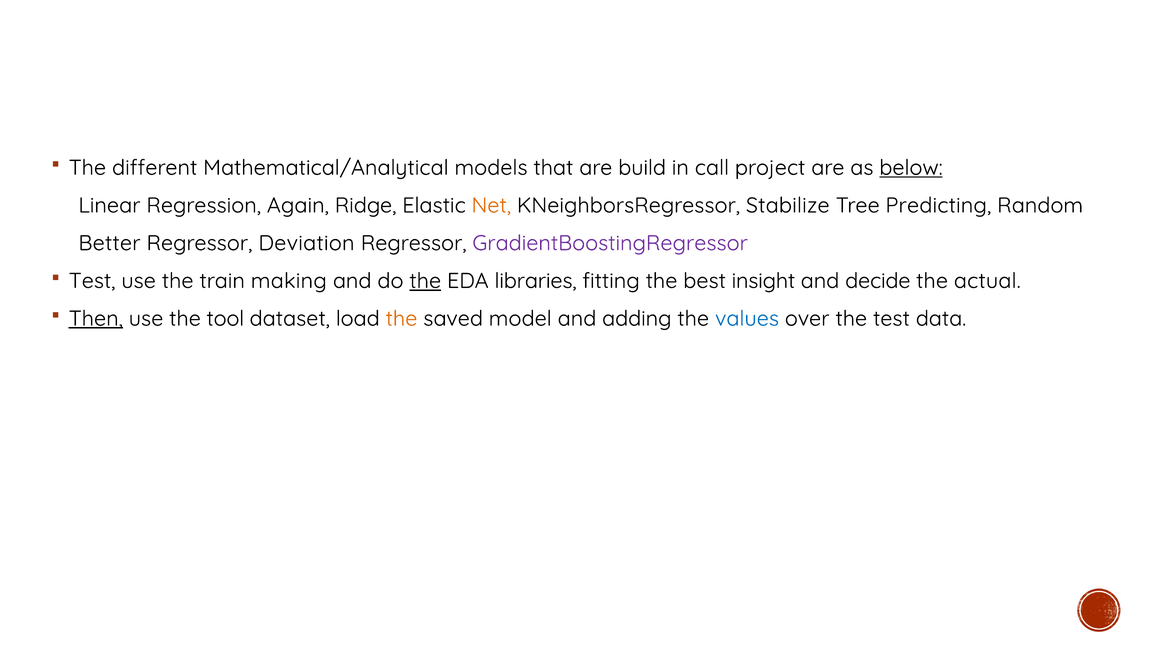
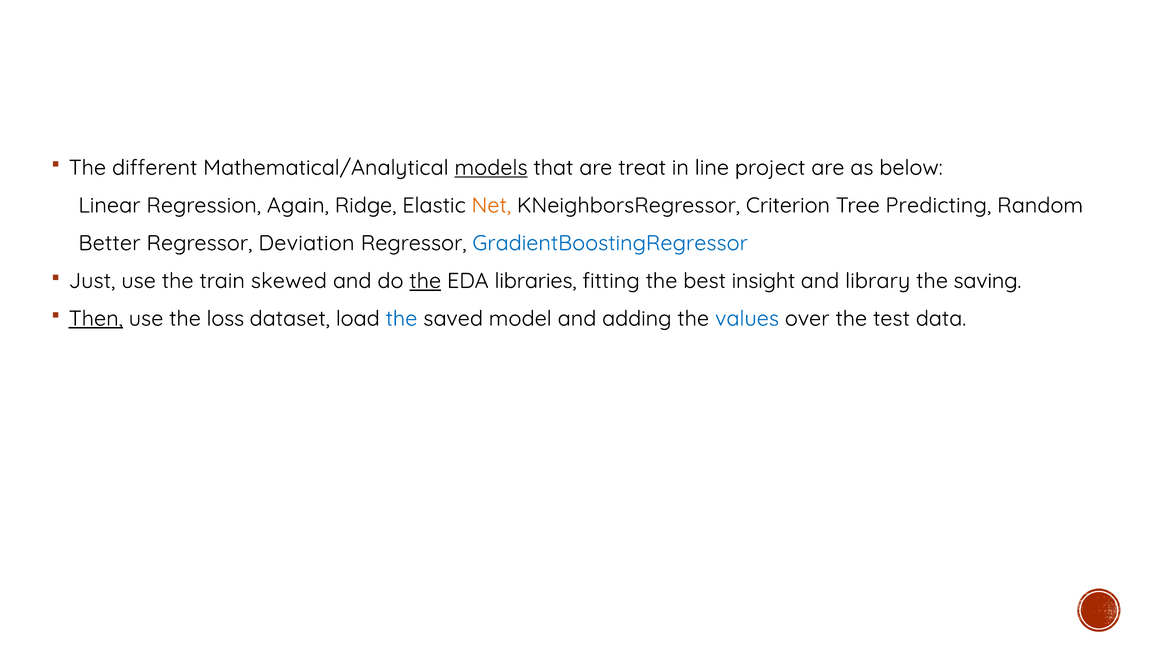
models underline: none -> present
build: build -> treat
call: call -> line
below underline: present -> none
Stabilize: Stabilize -> Criterion
GradientBoostingRegressor colour: purple -> blue
Test at (92, 281): Test -> Just
making: making -> skewed
decide: decide -> library
actual: actual -> saving
tool: tool -> loss
the at (401, 319) colour: orange -> blue
